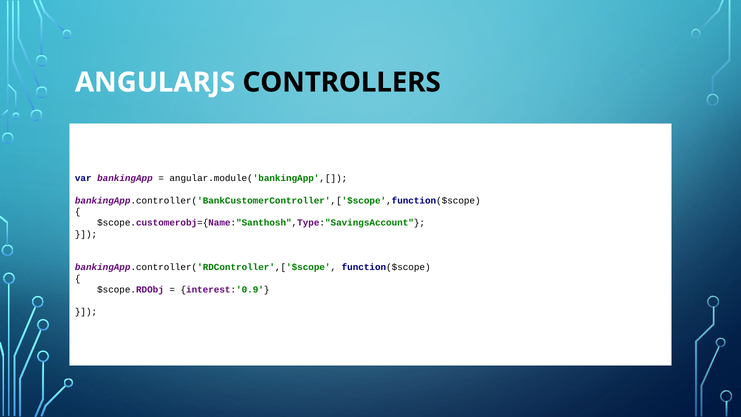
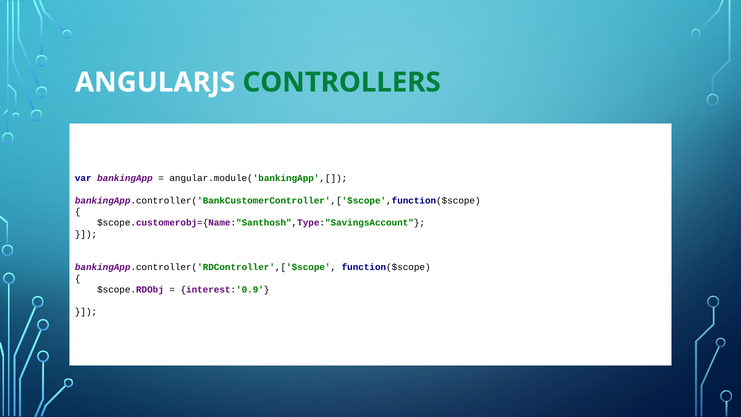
CONTROLLERS colour: black -> green
